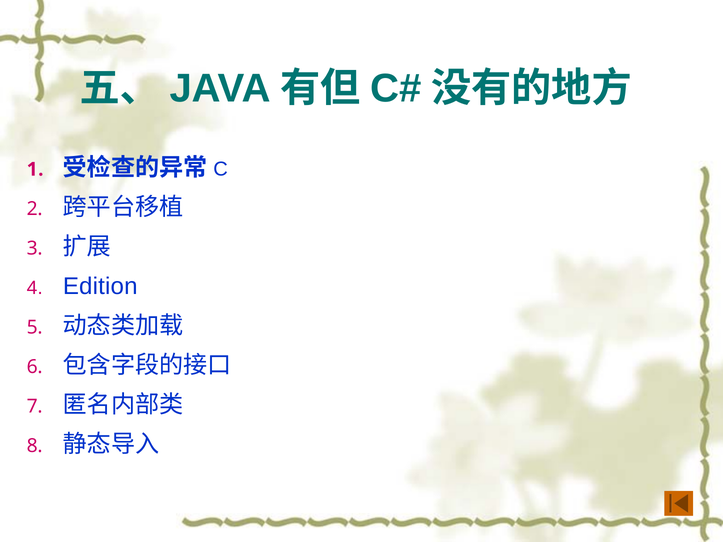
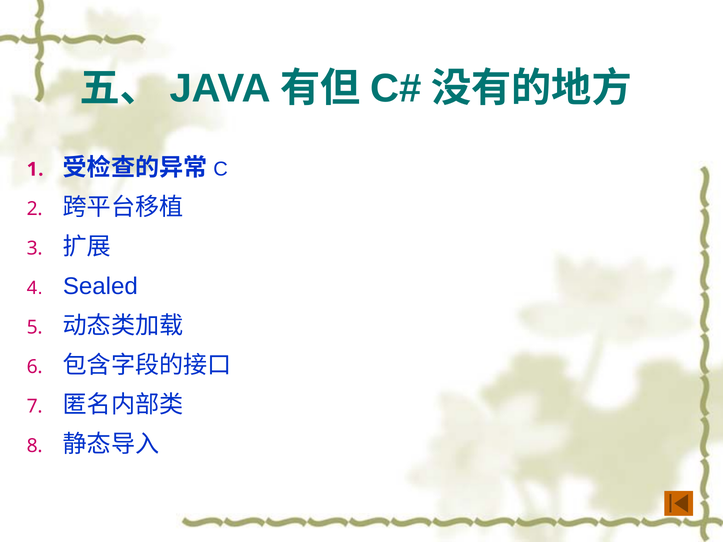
Edition: Edition -> Sealed
